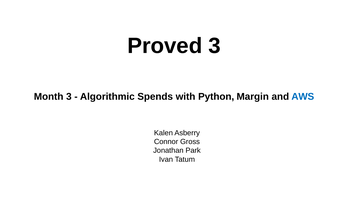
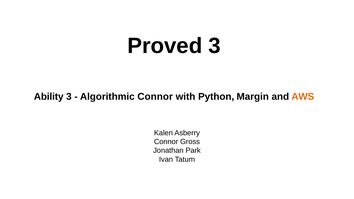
Month: Month -> Ability
Algorithmic Spends: Spends -> Connor
AWS colour: blue -> orange
